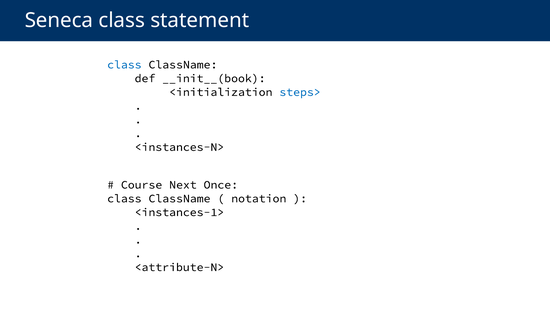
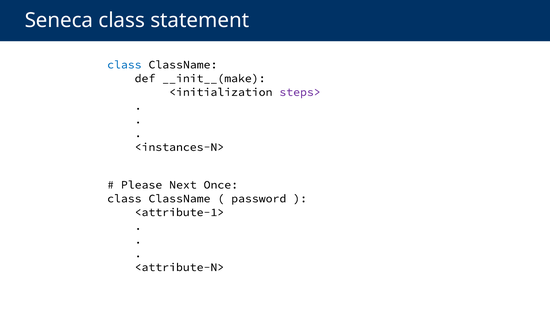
__init__(book: __init__(book -> __init__(make
steps> colour: blue -> purple
Course: Course -> Please
notation: notation -> password
<instances-1>: <instances-1> -> <attribute-1>
